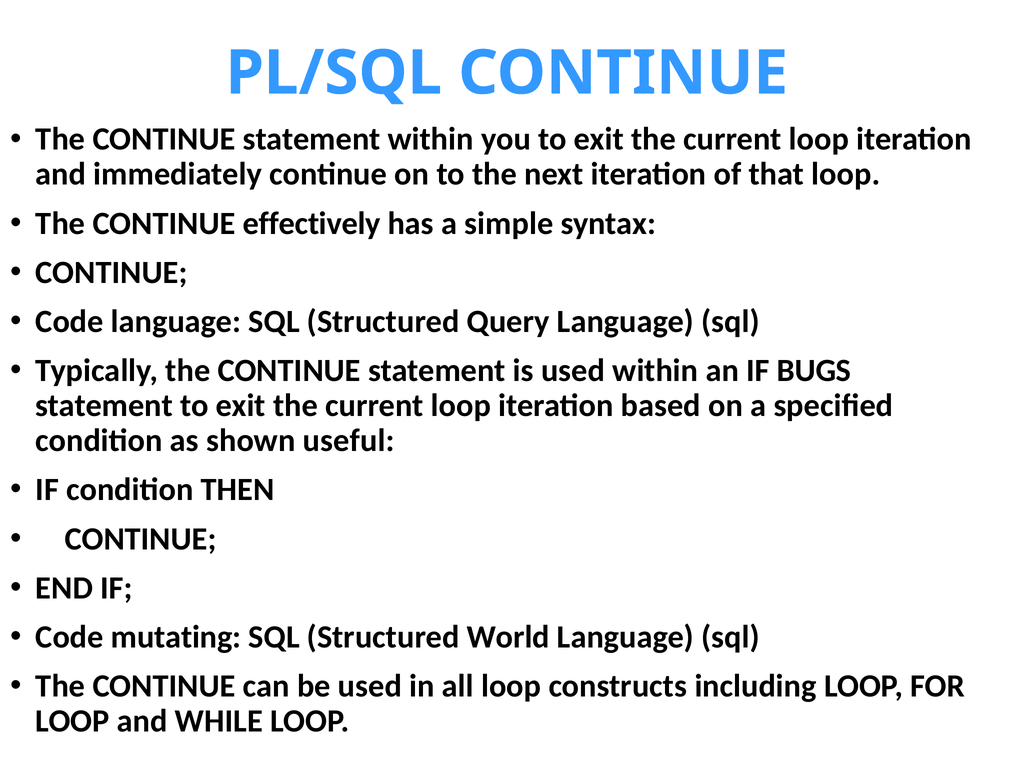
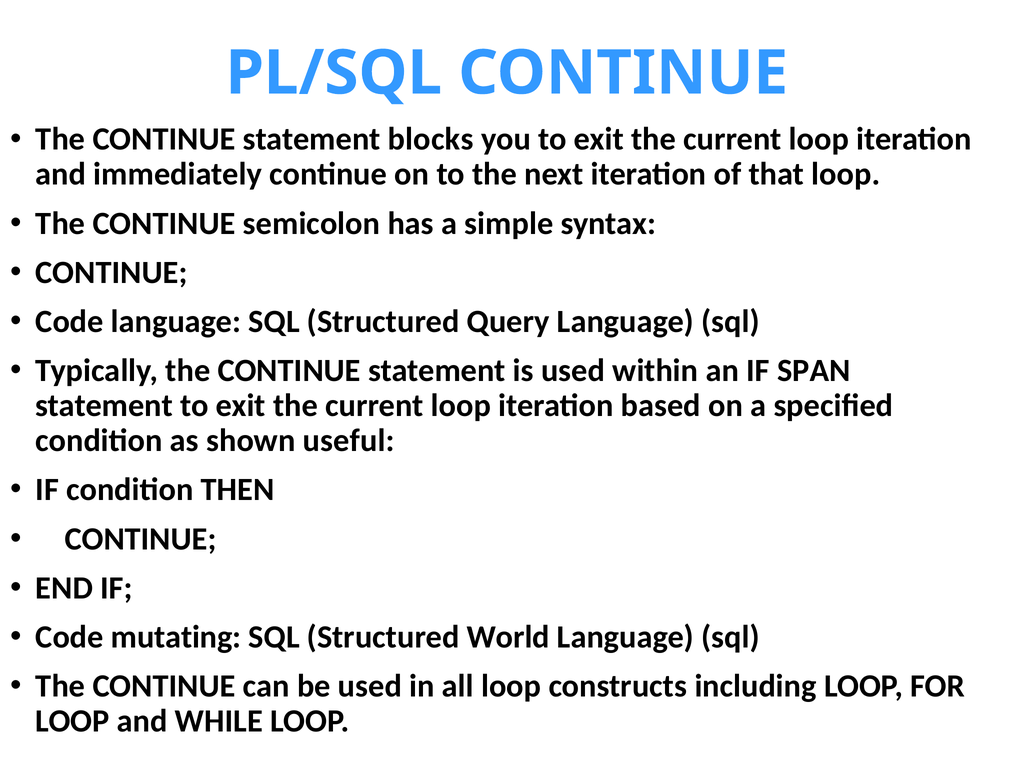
statement within: within -> blocks
effectively: effectively -> semicolon
BUGS: BUGS -> SPAN
